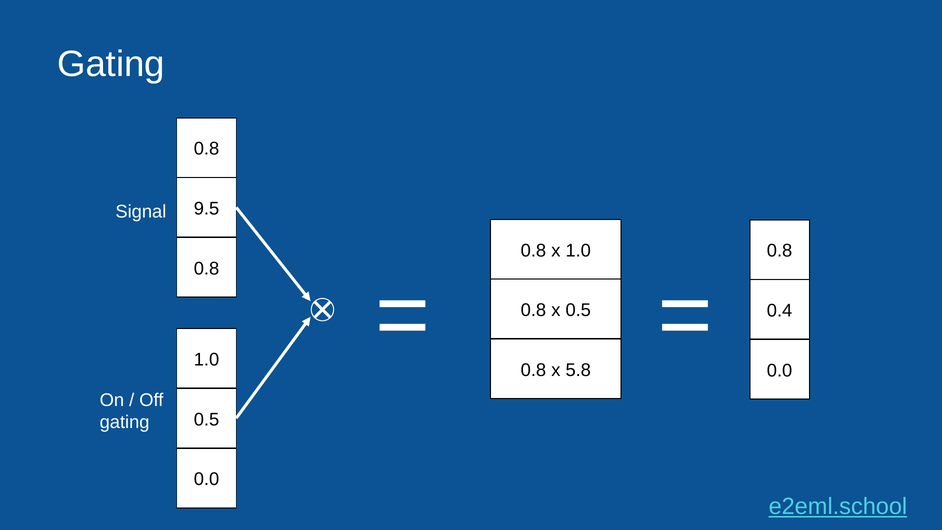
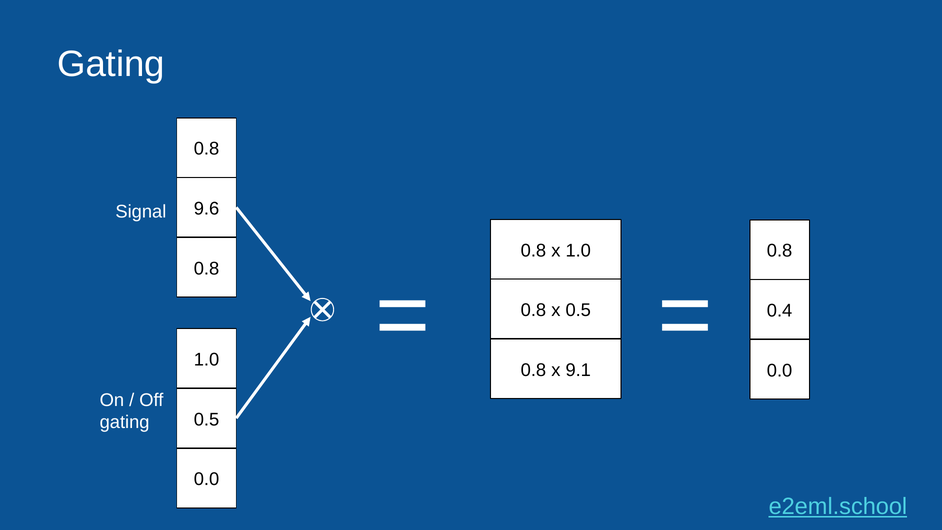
9.5: 9.5 -> 9.6
5.8: 5.8 -> 9.1
